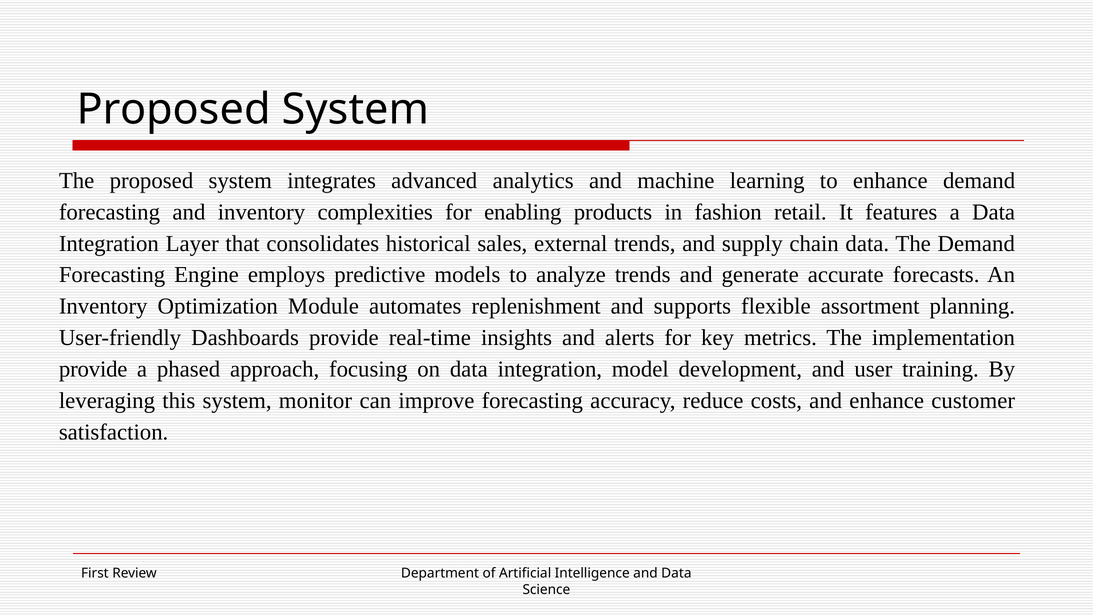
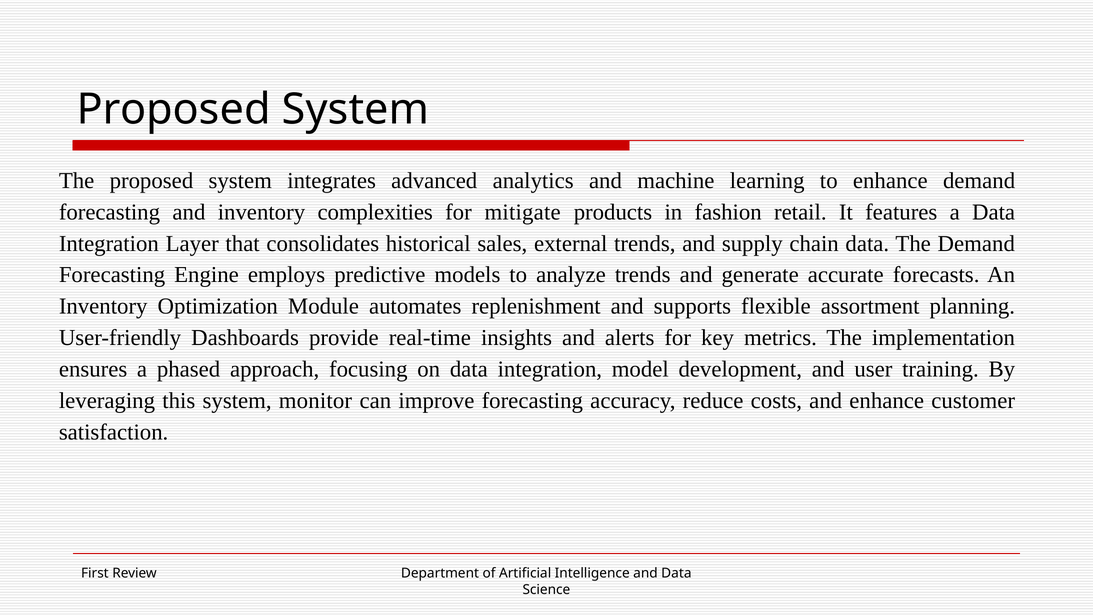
enabling: enabling -> mitigate
provide at (93, 369): provide -> ensures
